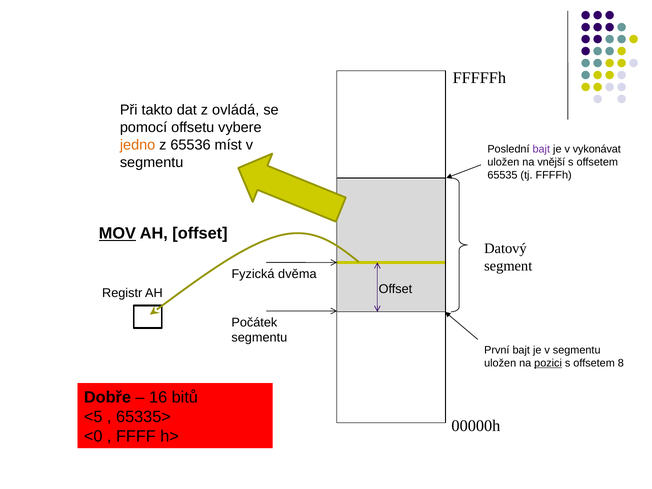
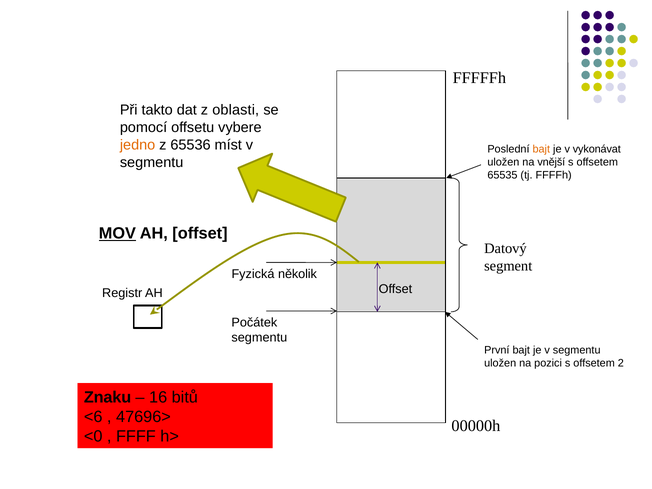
ovládá: ovládá -> oblasti
bajt at (541, 149) colour: purple -> orange
dvěma: dvěma -> několik
pozici underline: present -> none
8: 8 -> 2
Dobře: Dobře -> Znaku
<5: <5 -> <6
65335>: 65335> -> 47696>
